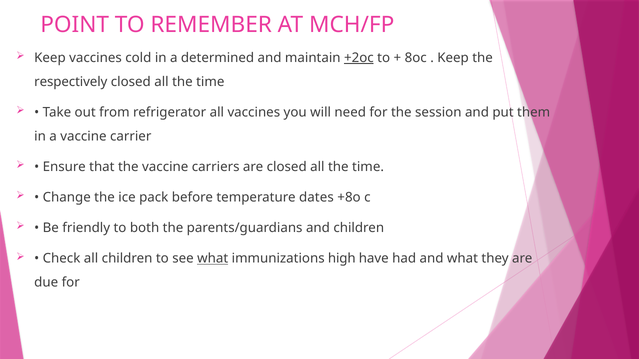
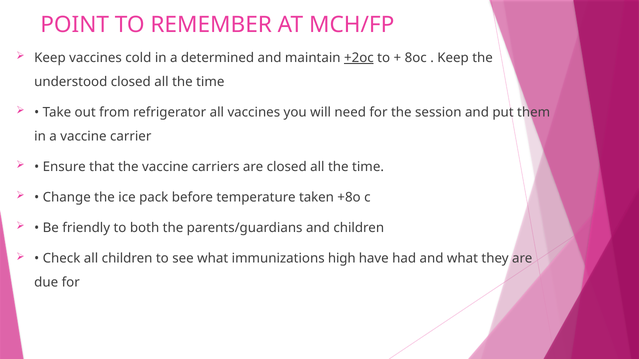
respectively: respectively -> understood
dates: dates -> taken
what at (213, 259) underline: present -> none
